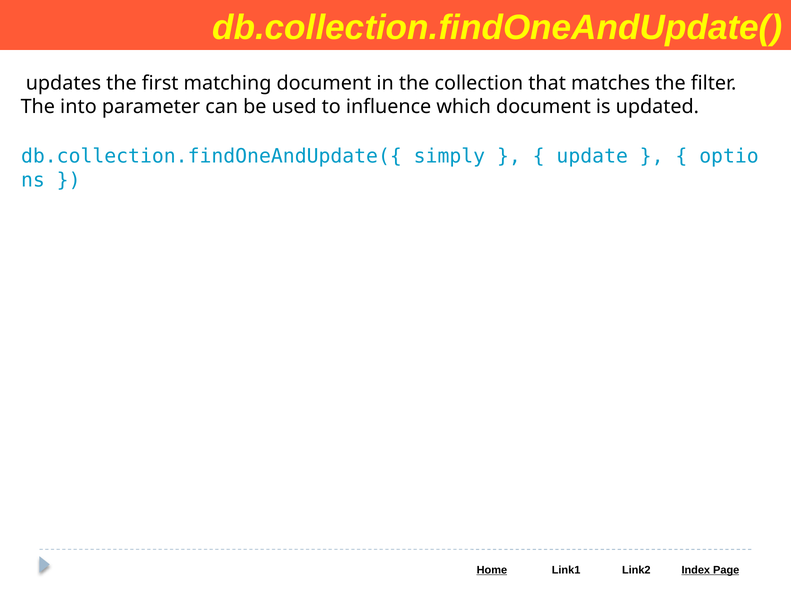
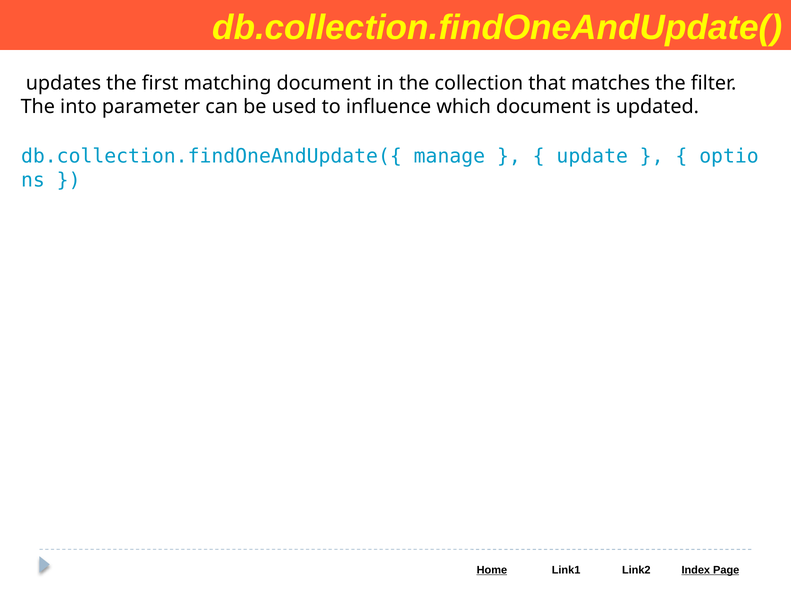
simply: simply -> manage
